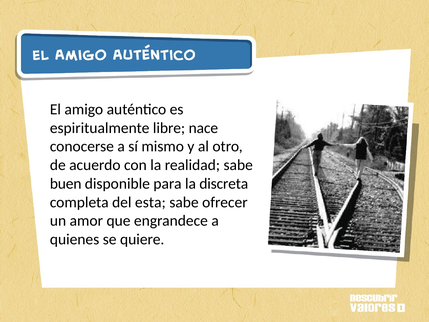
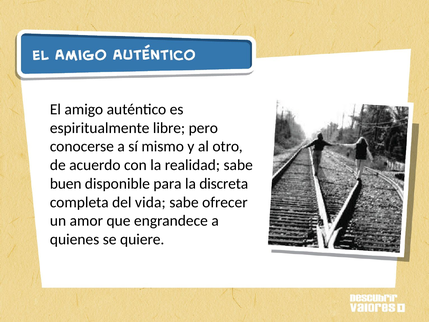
nace: nace -> pero
esta: esta -> vida
